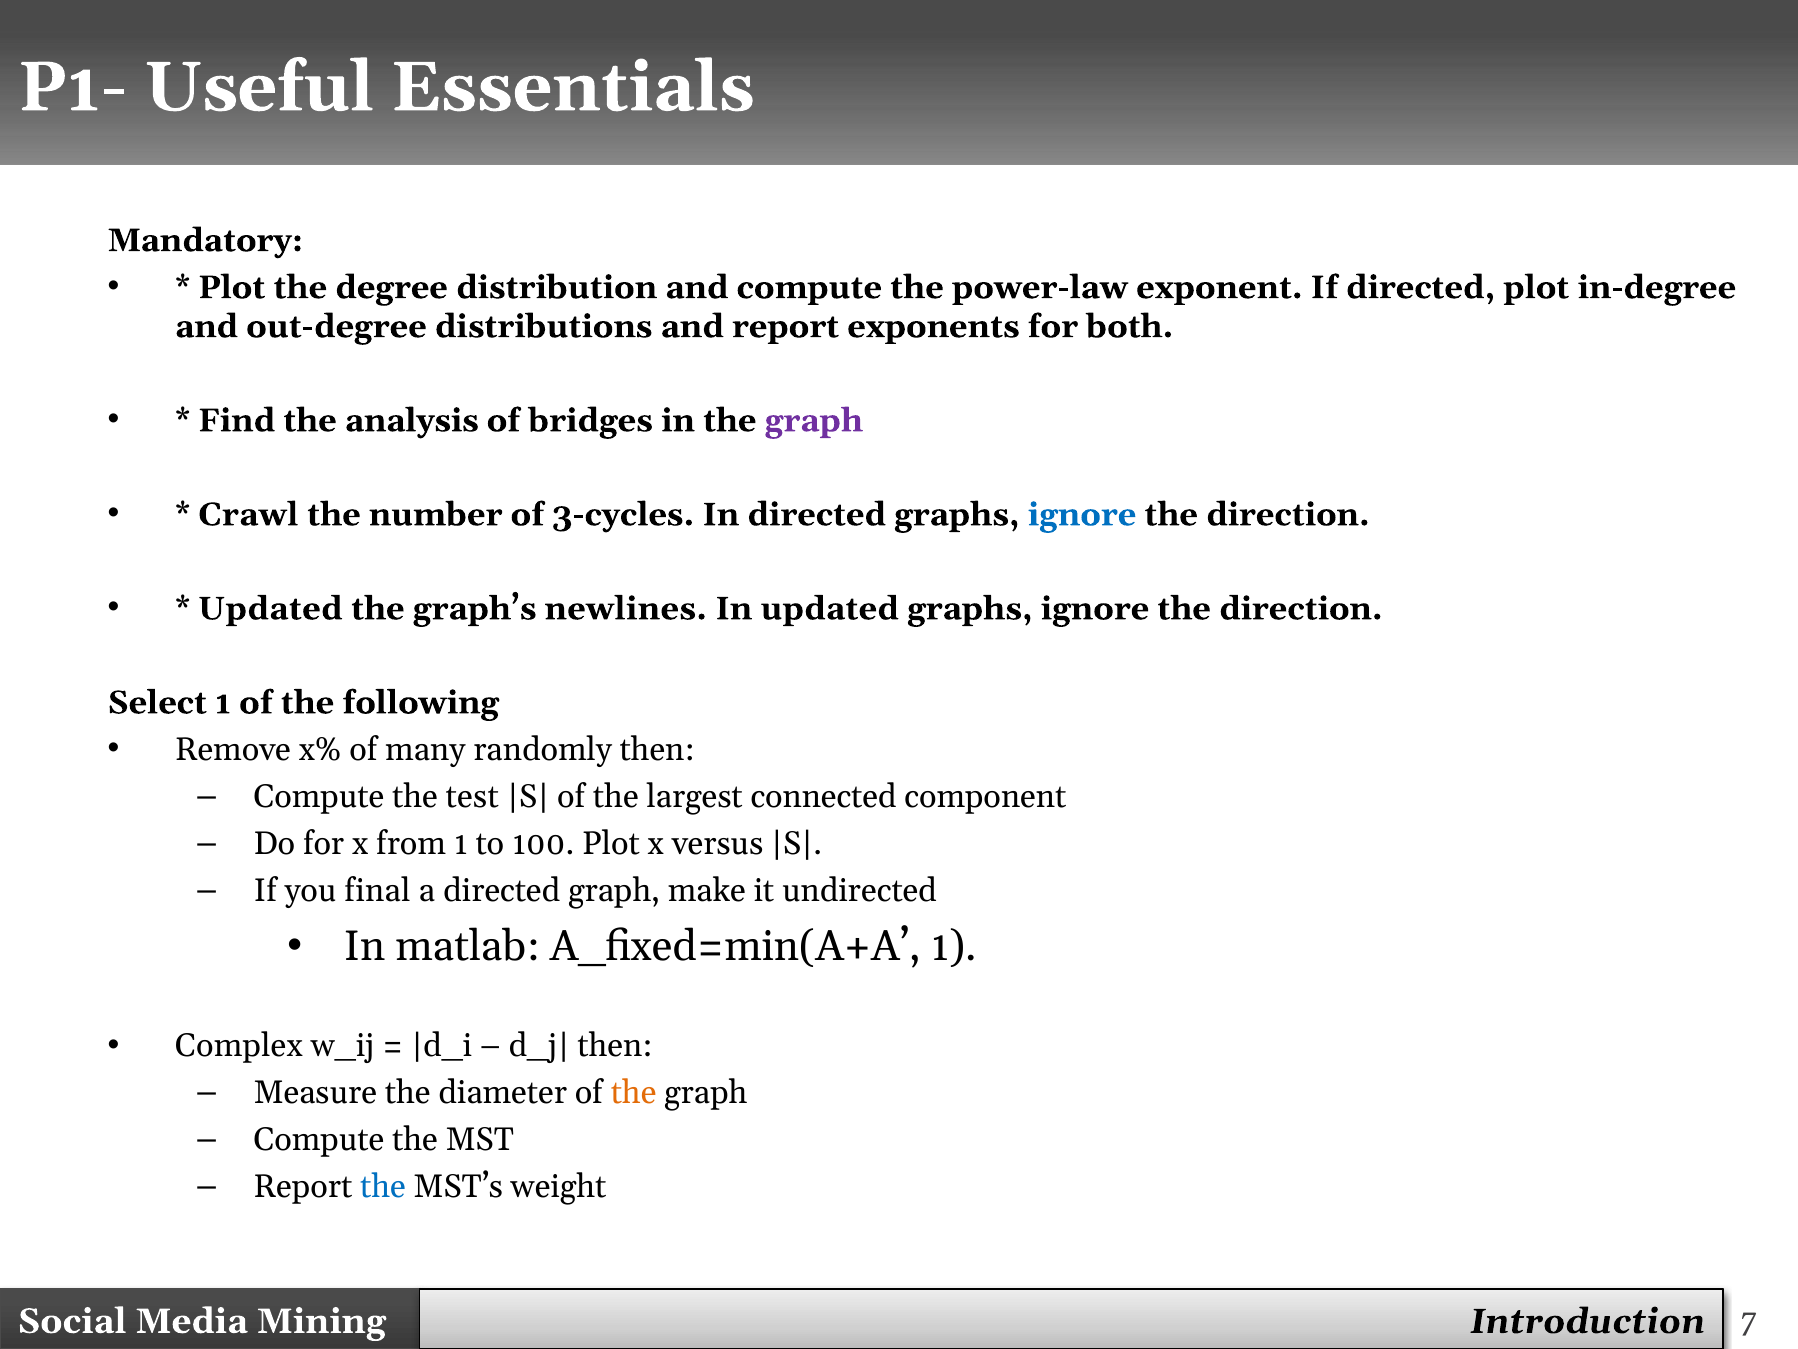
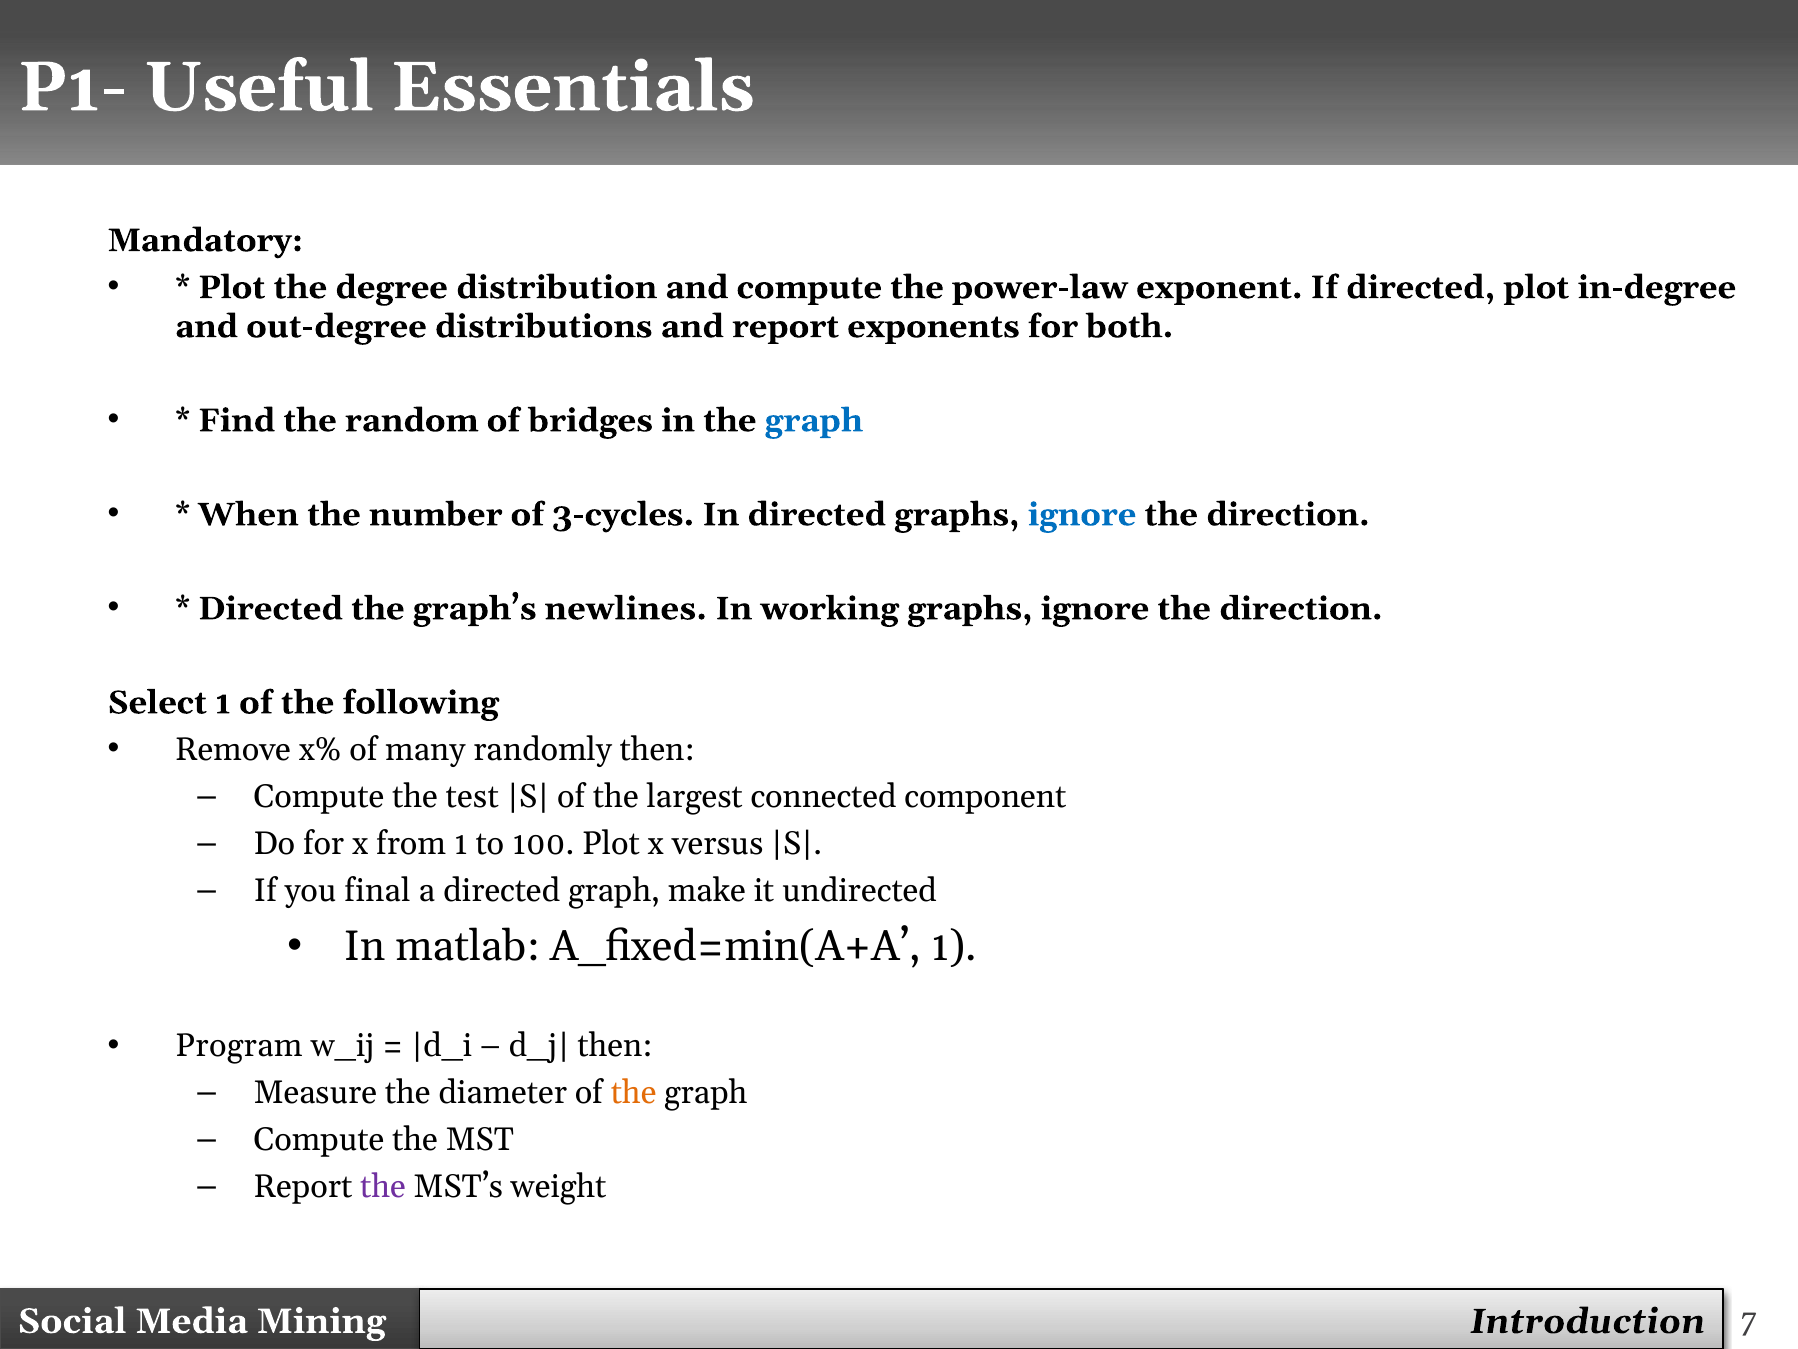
analysis: analysis -> random
graph at (814, 420) colour: purple -> blue
Crawl: Crawl -> When
Updated at (270, 608): Updated -> Directed
In updated: updated -> working
Complex: Complex -> Program
the at (383, 1186) colour: blue -> purple
